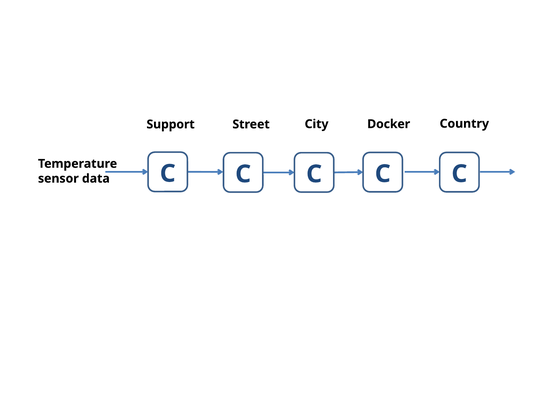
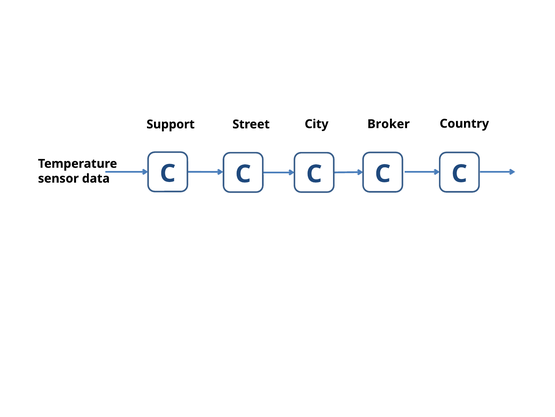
Docker: Docker -> Broker
